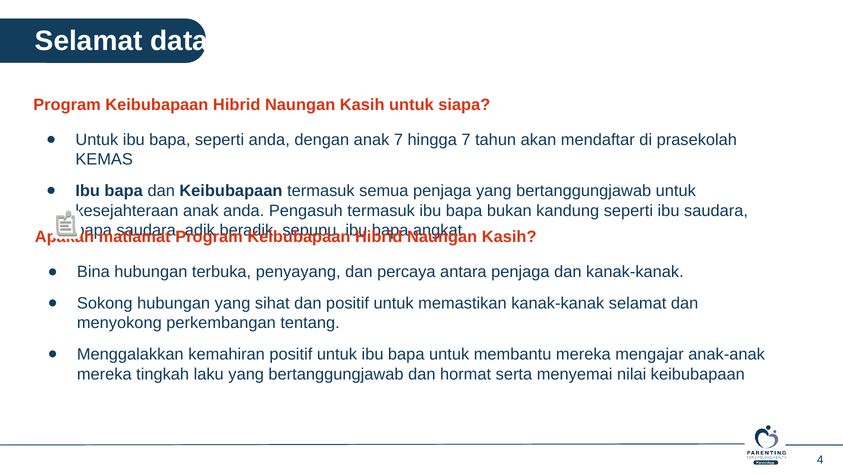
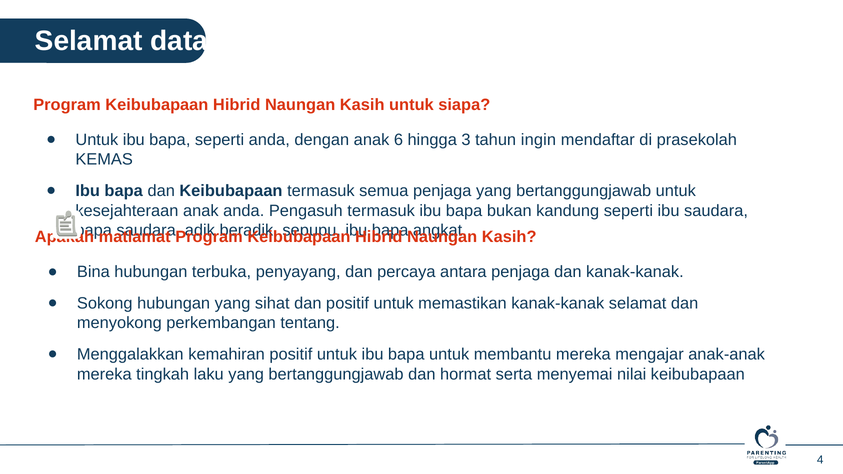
anak 7: 7 -> 6
hingga 7: 7 -> 3
akan: akan -> ingin
